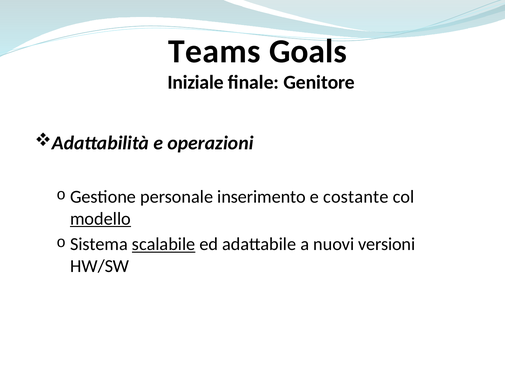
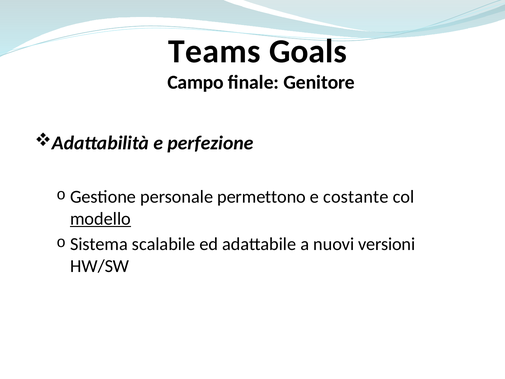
Iniziale: Iniziale -> Campo
operazioni: operazioni -> perfezione
inserimento: inserimento -> permettono
scalabile underline: present -> none
